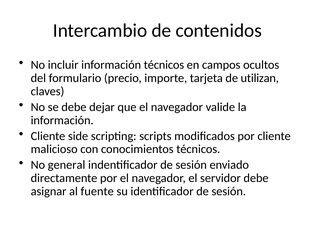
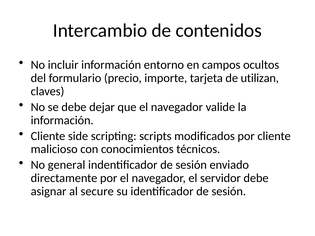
información técnicos: técnicos -> entorno
fuente: fuente -> secure
